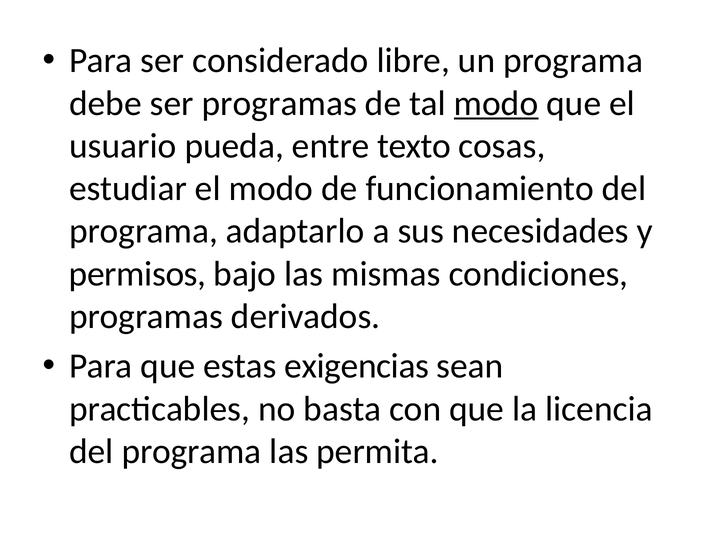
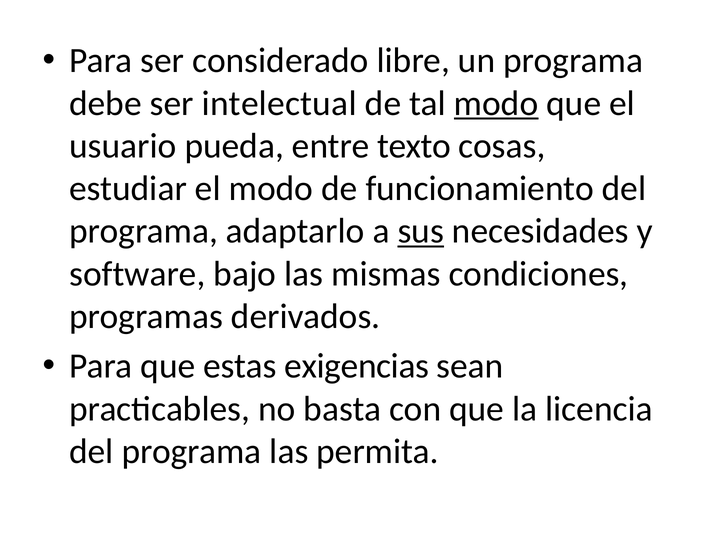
ser programas: programas -> intelectual
sus underline: none -> present
permisos: permisos -> software
